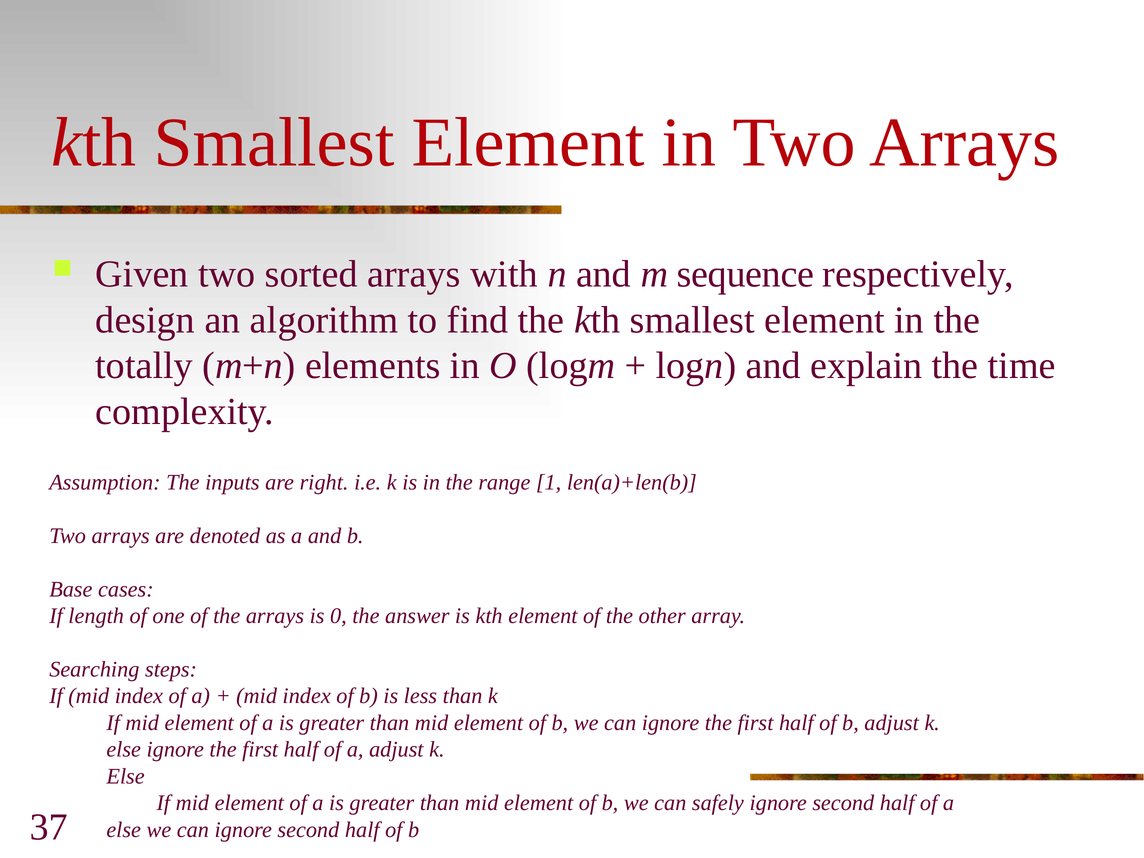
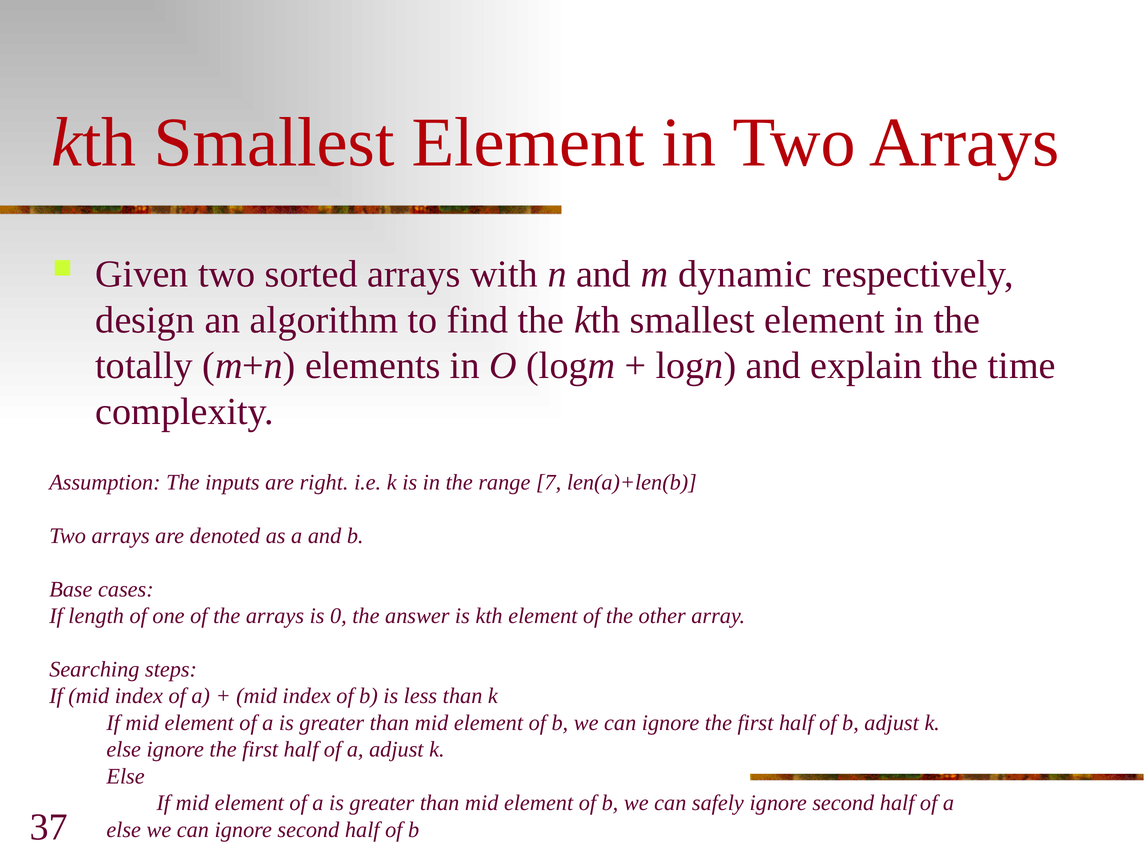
sequence: sequence -> dynamic
1: 1 -> 7
